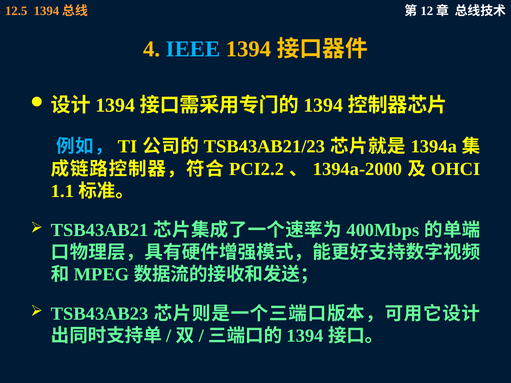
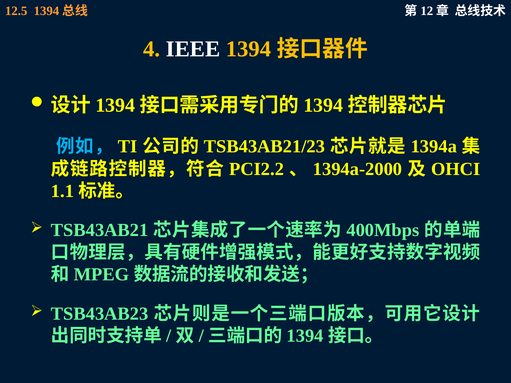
IEEE colour: light blue -> white
